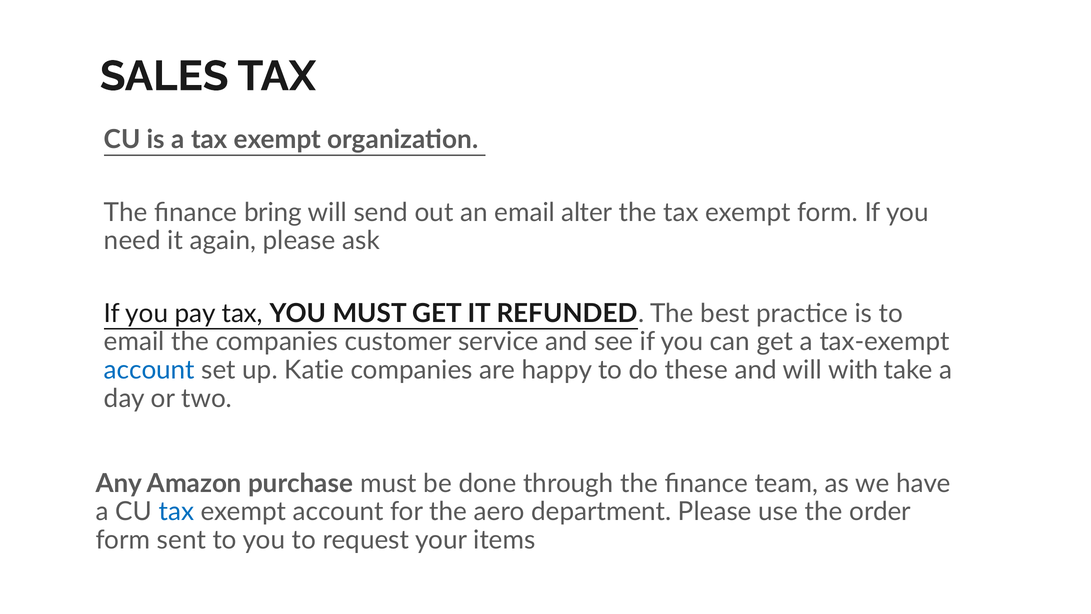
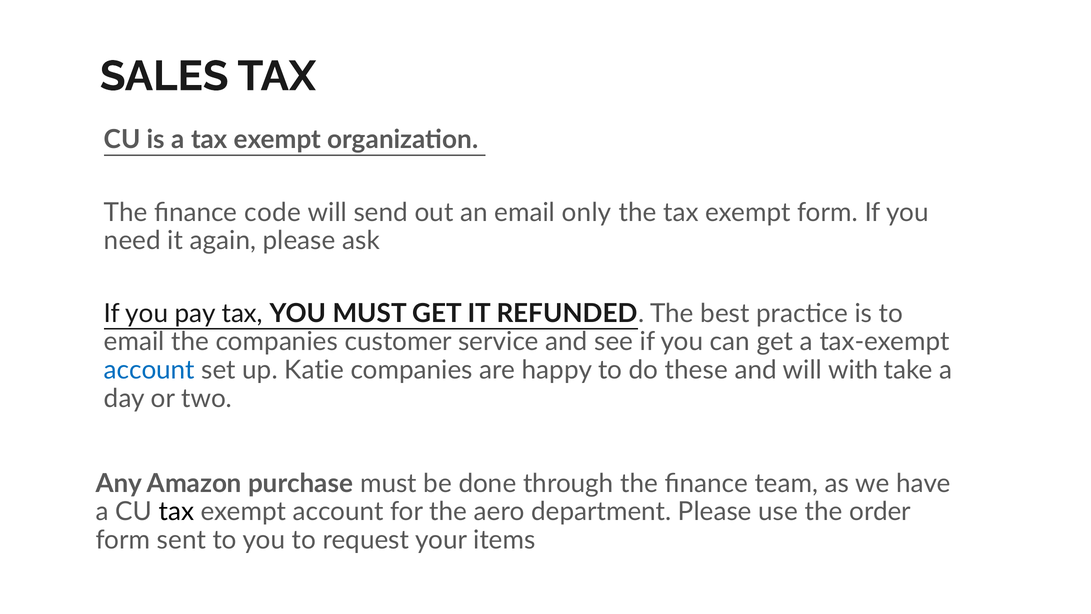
bring: bring -> code
alter: alter -> only
tax at (176, 511) colour: blue -> black
